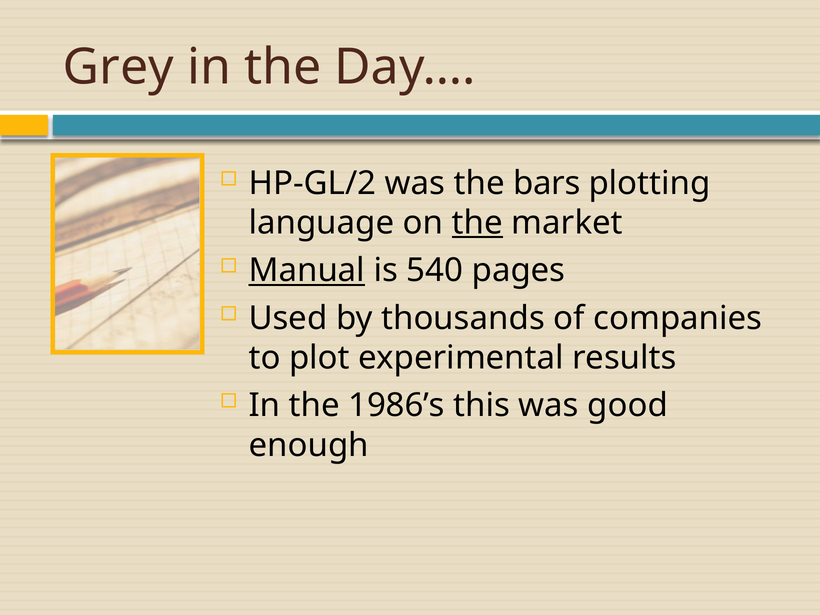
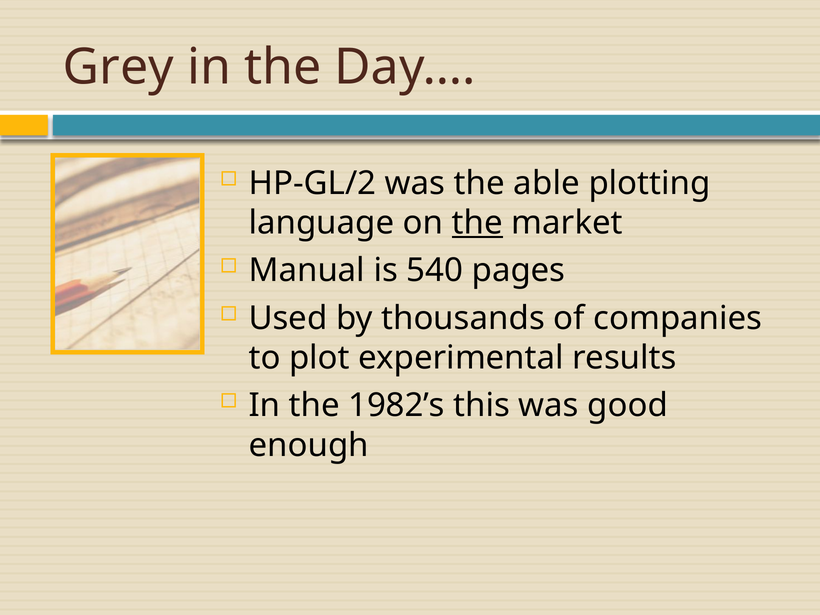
bars: bars -> able
Manual underline: present -> none
1986’s: 1986’s -> 1982’s
